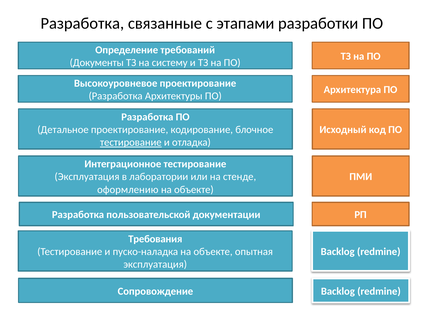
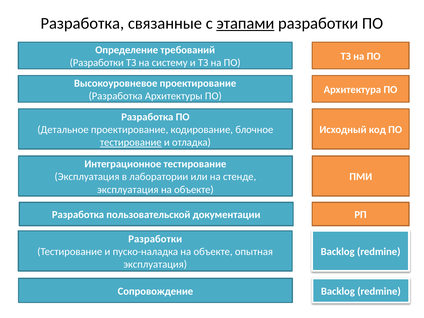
этапами underline: none -> present
Документы at (97, 63): Документы -> Разработки
оформлению at (128, 190): оформлению -> эксплуатация
Требования at (155, 239): Требования -> Разработки
